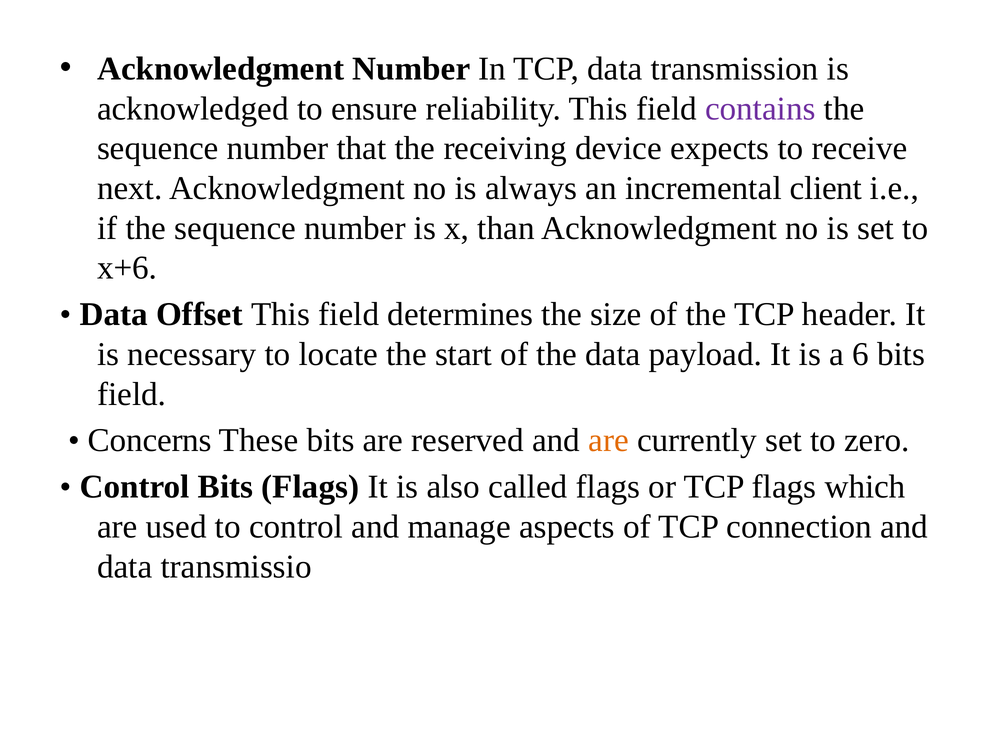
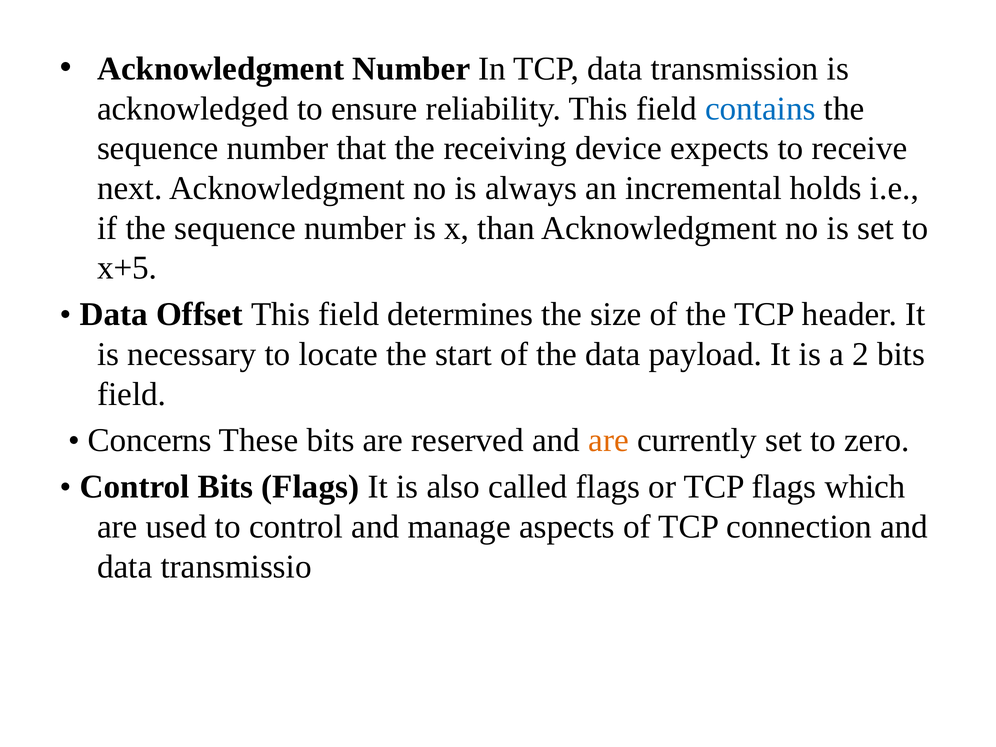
contains colour: purple -> blue
client: client -> holds
x+6: x+6 -> x+5
6: 6 -> 2
